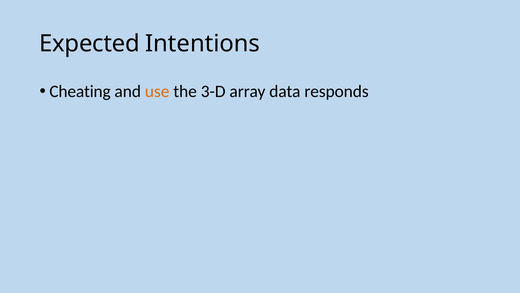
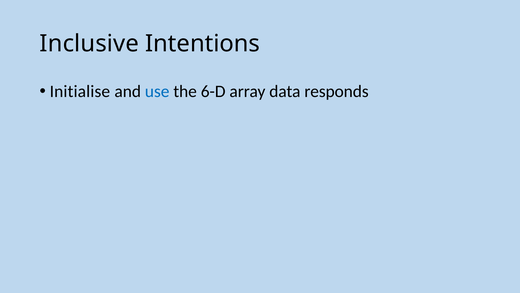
Expected: Expected -> Inclusive
Cheating: Cheating -> Initialise
use colour: orange -> blue
3-D: 3-D -> 6-D
